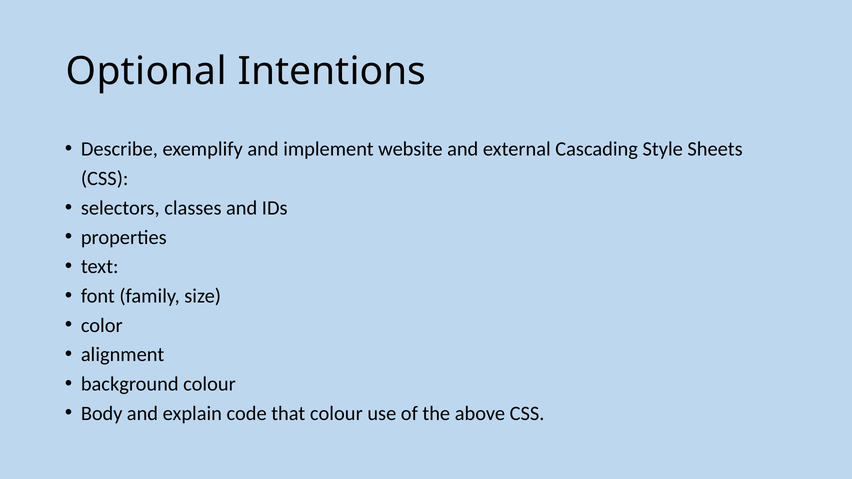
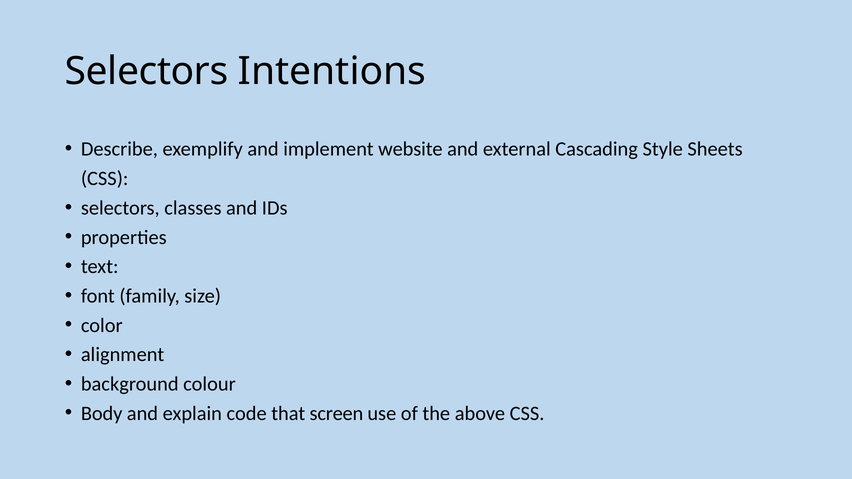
Optional at (146, 72): Optional -> Selectors
that colour: colour -> screen
